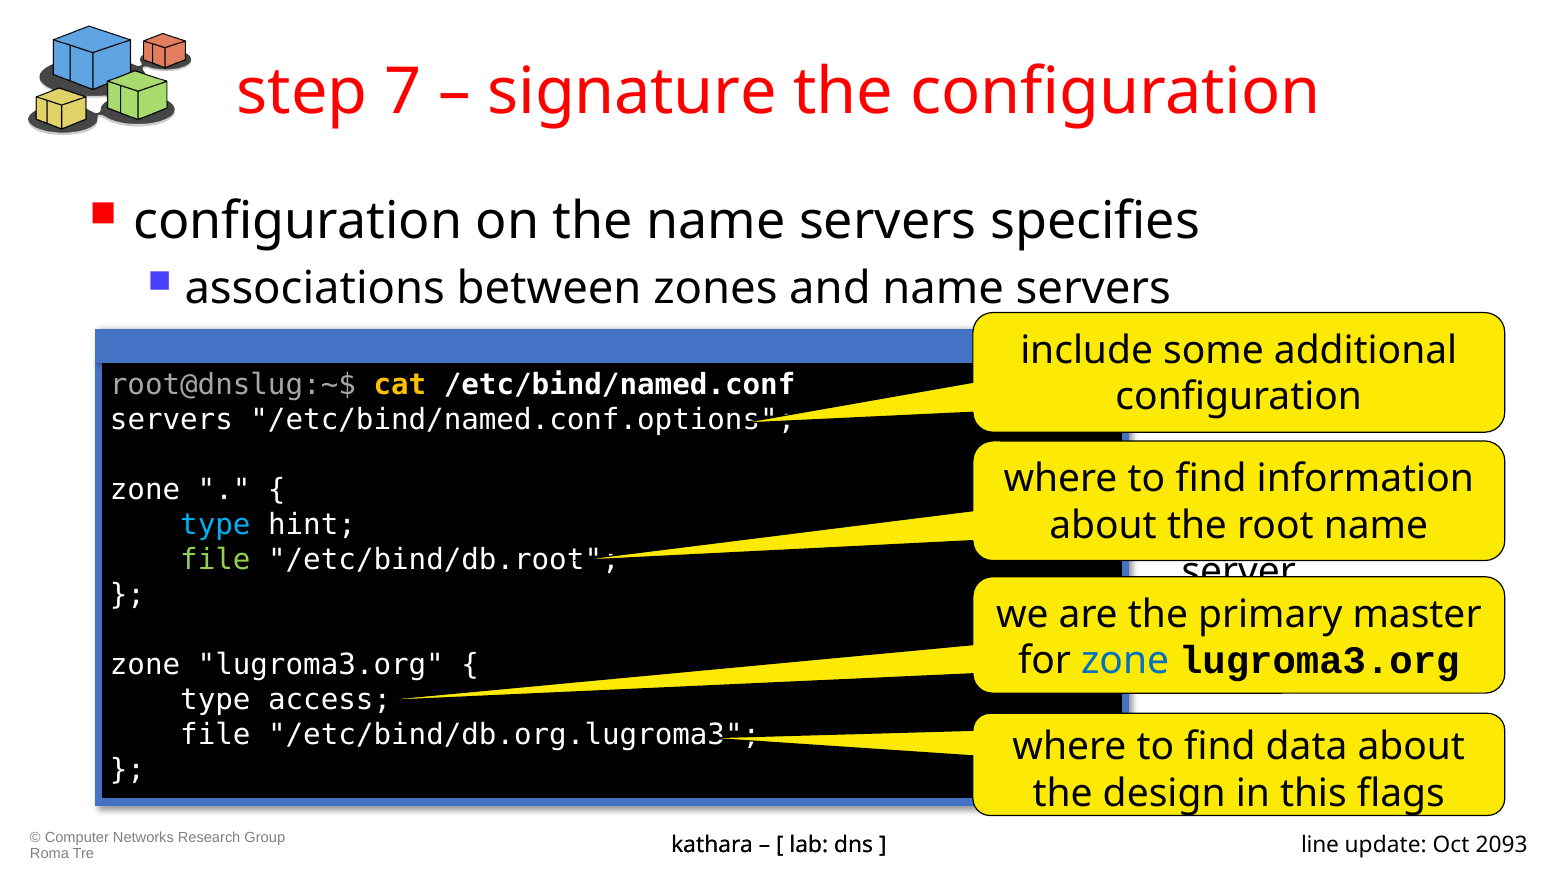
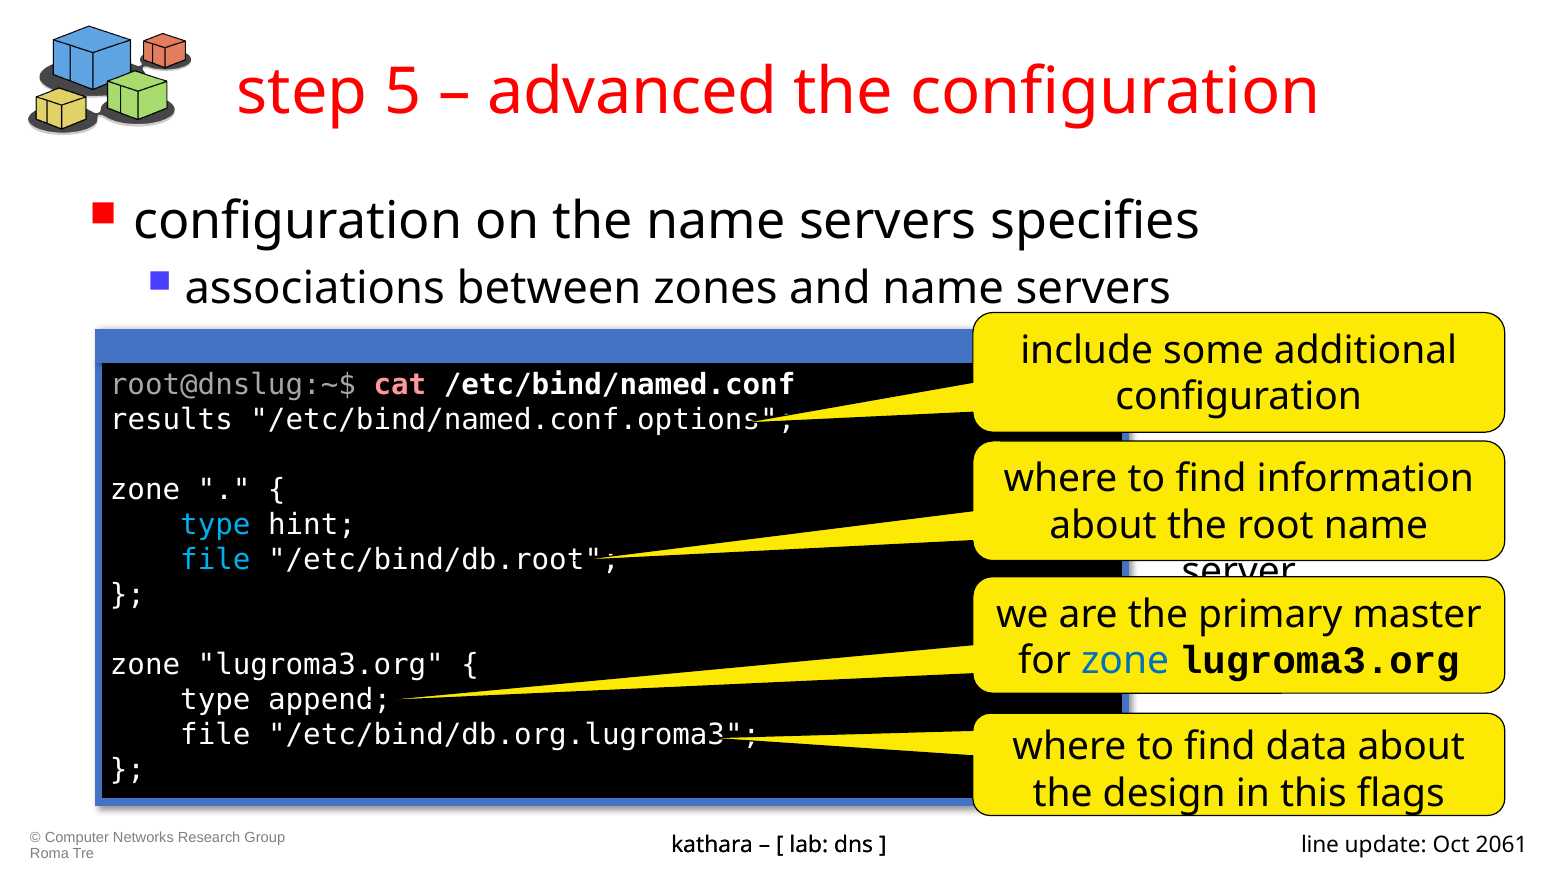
7: 7 -> 5
signature: signature -> advanced
cat colour: yellow -> pink
servers at (171, 420): servers -> results
file at (215, 560) colour: light green -> light blue
access: access -> append
2093: 2093 -> 2061
